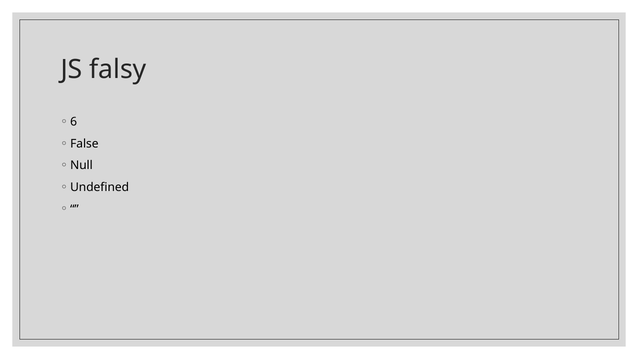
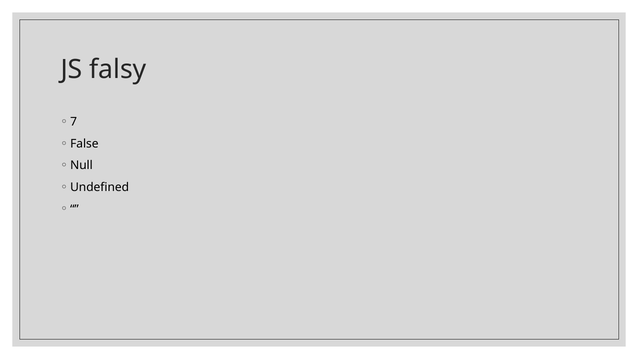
6: 6 -> 7
